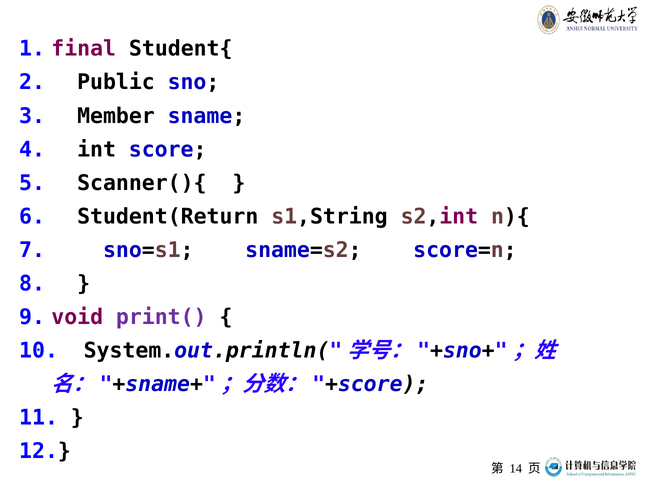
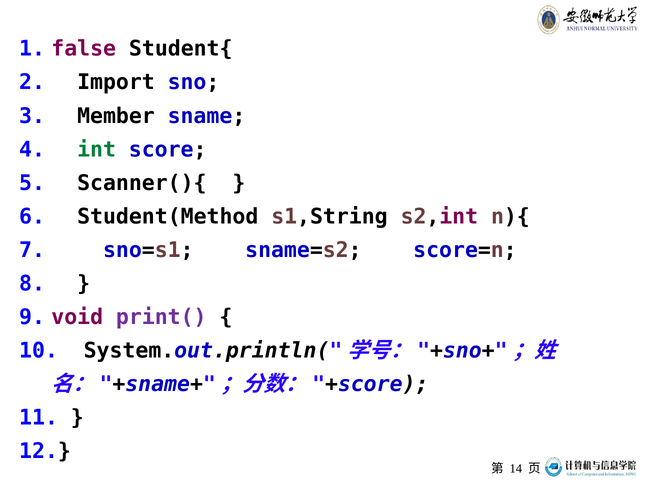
final: final -> false
Public: Public -> Import
int colour: black -> green
Student(Return: Student(Return -> Student(Method
